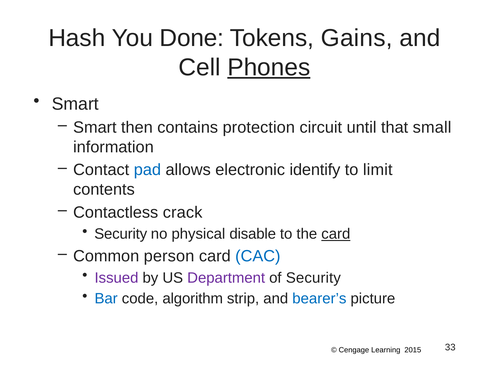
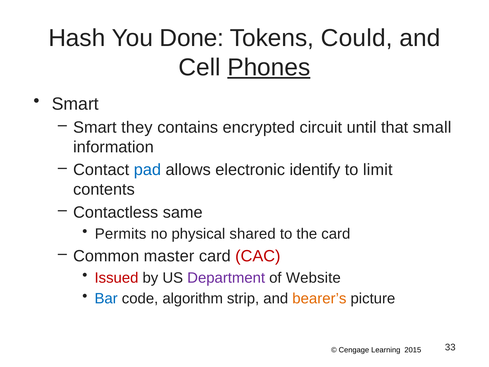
Gains: Gains -> Could
then: then -> they
protection: protection -> encrypted
crack: crack -> same
Security at (121, 234): Security -> Permits
disable: disable -> shared
card at (336, 234) underline: present -> none
person: person -> master
CAC colour: blue -> red
Issued colour: purple -> red
of Security: Security -> Website
bearer’s colour: blue -> orange
